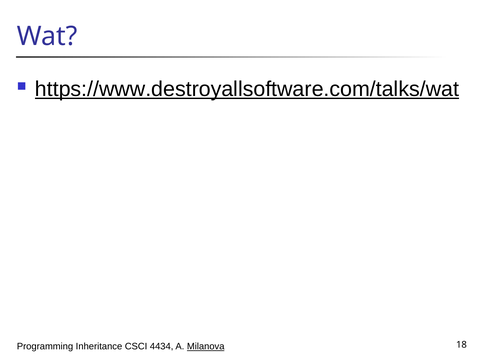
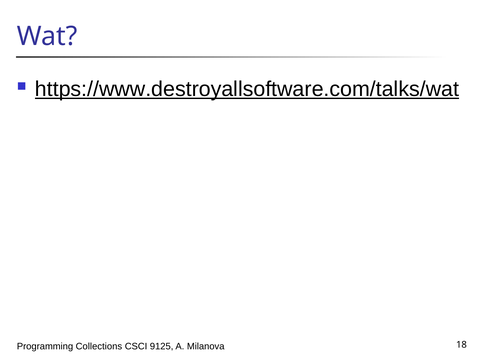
Inheritance: Inheritance -> Collections
4434: 4434 -> 9125
Milanova underline: present -> none
